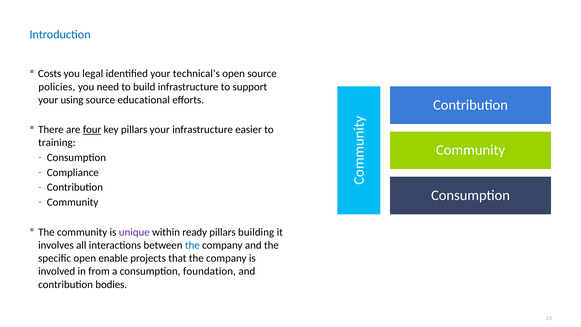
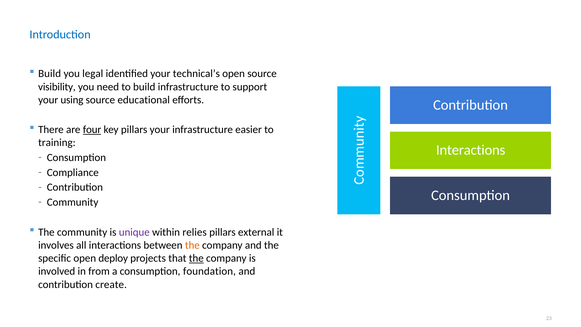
Costs at (50, 74): Costs -> Build
policies: policies -> visibility
Community at (471, 150): Community -> Interactions
ready: ready -> relies
building: building -> external
the at (192, 245) colour: blue -> orange
enable: enable -> deploy
the at (196, 258) underline: none -> present
bodies: bodies -> create
